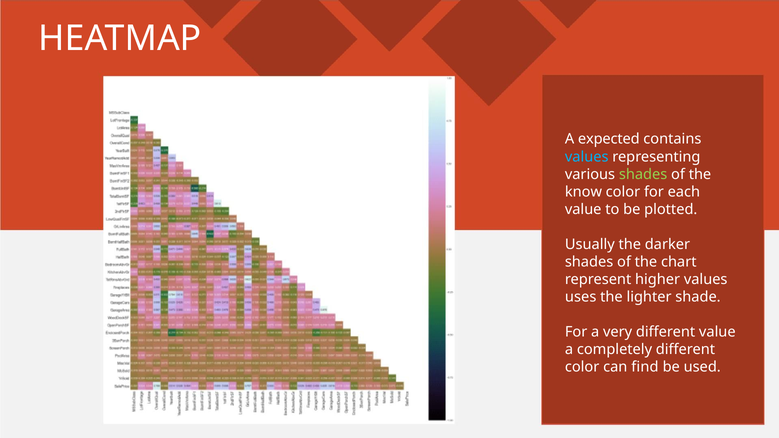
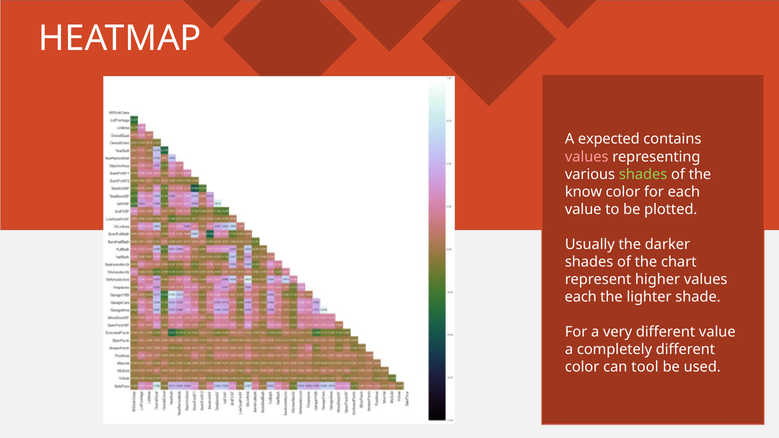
values at (587, 157) colour: light blue -> pink
uses at (581, 297): uses -> each
find: find -> tool
